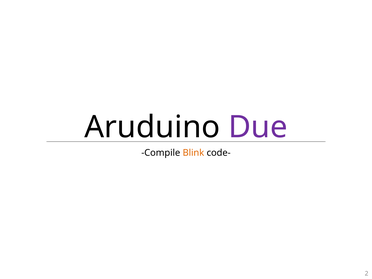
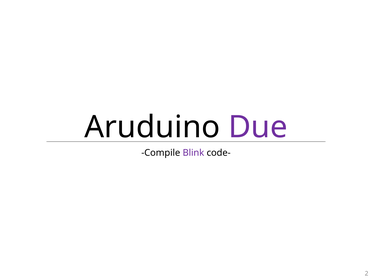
Blink colour: orange -> purple
